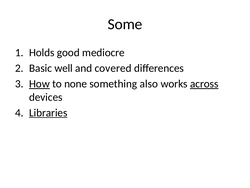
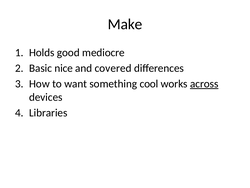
Some: Some -> Make
well: well -> nice
How underline: present -> none
none: none -> want
also: also -> cool
Libraries underline: present -> none
